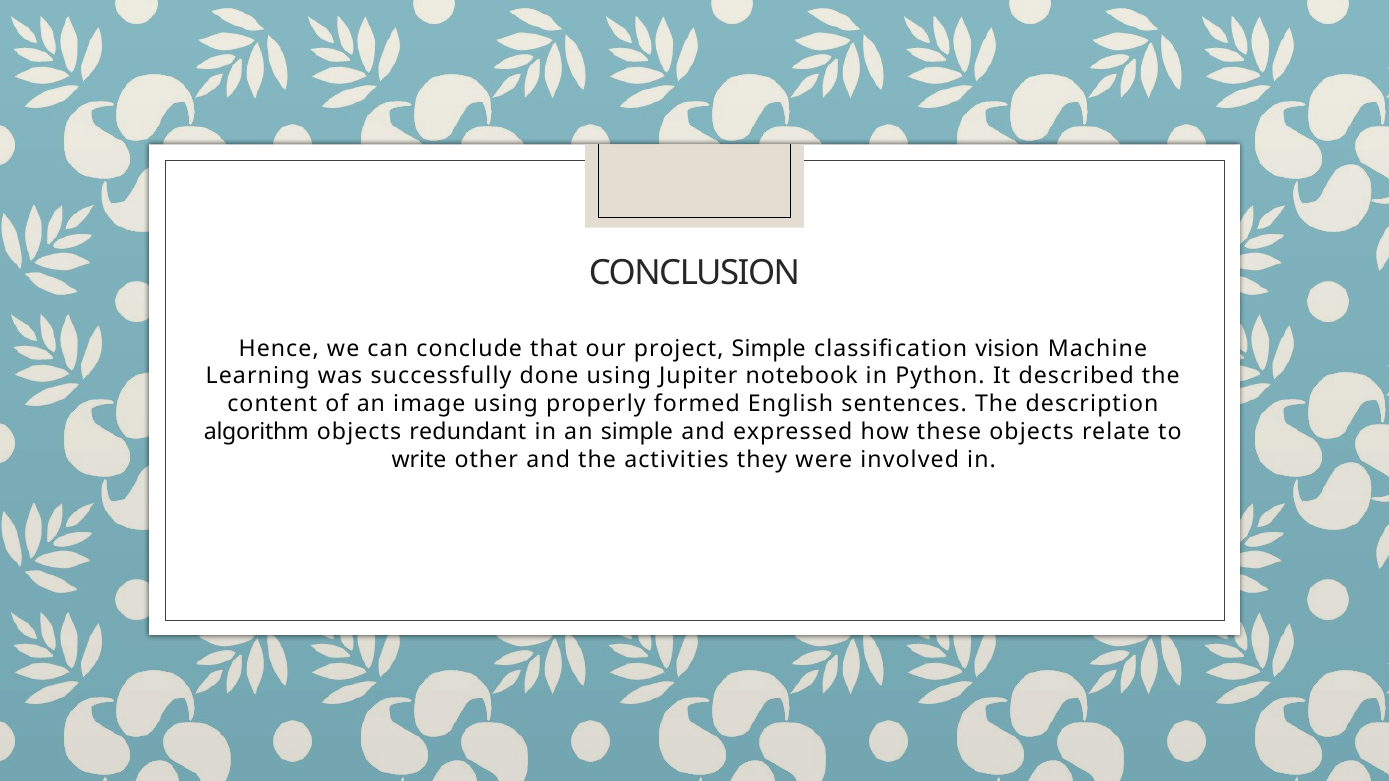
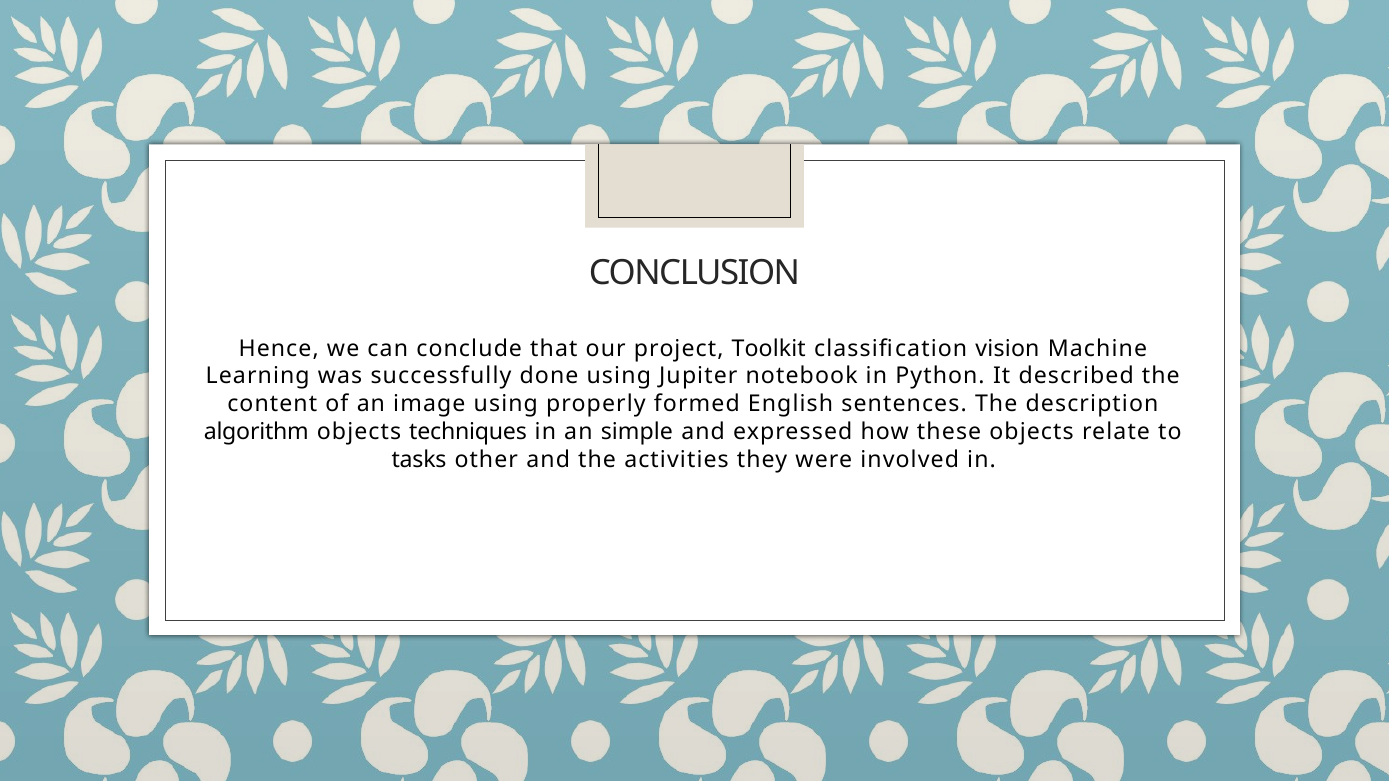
project Simple: Simple -> Toolkit
redundant: redundant -> techniques
write: write -> tasks
